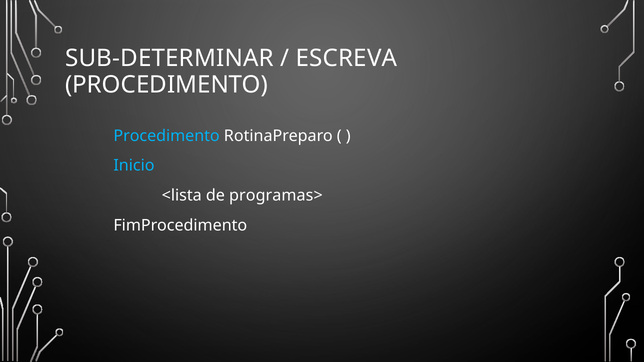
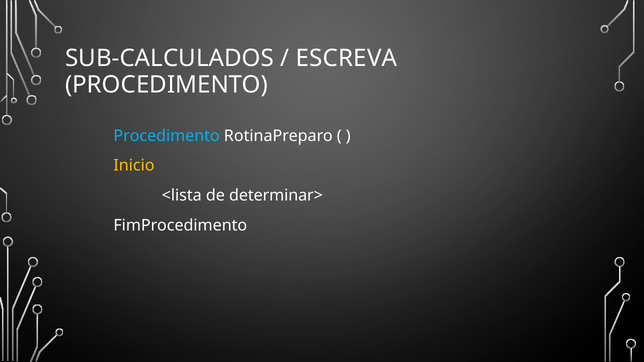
SUB-DETERMINAR: SUB-DETERMINAR -> SUB-CALCULADOS
Inicio colour: light blue -> yellow
programas>: programas> -> determinar>
